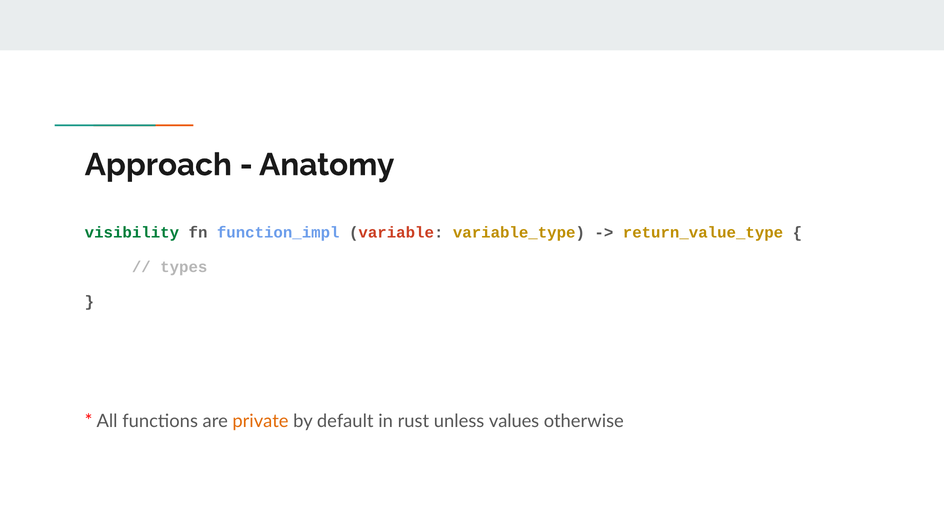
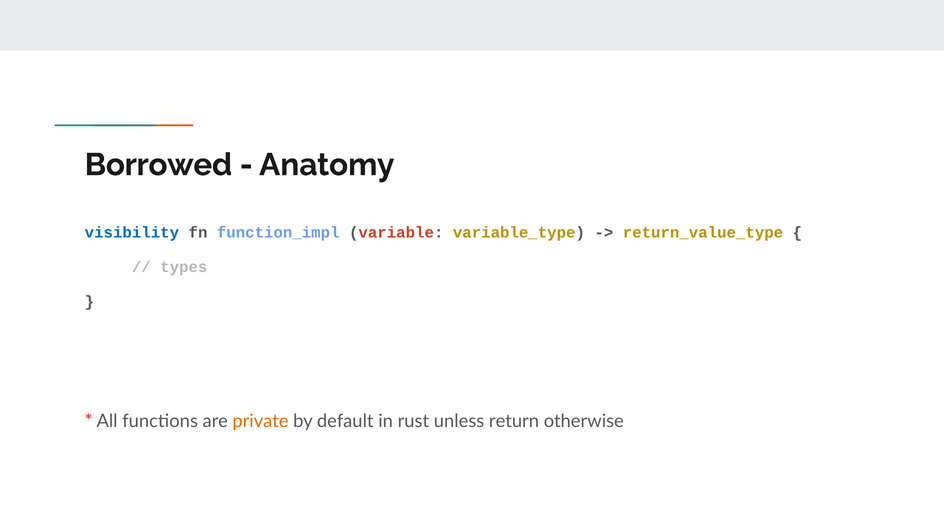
Approach: Approach -> Borrowed
visibility colour: green -> blue
values: values -> return
